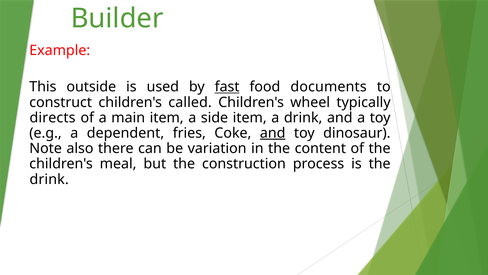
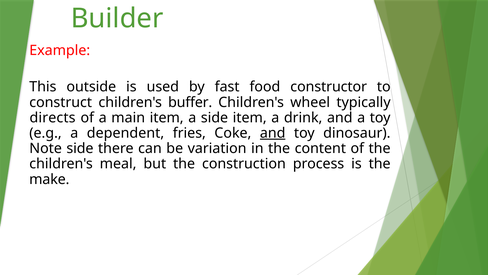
fast underline: present -> none
documents: documents -> constructor
called: called -> buffer
Note also: also -> side
drink at (49, 179): drink -> make
